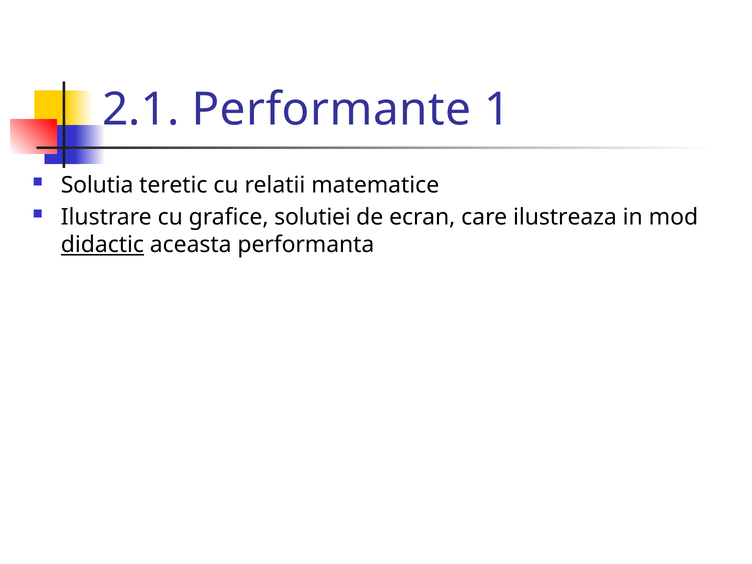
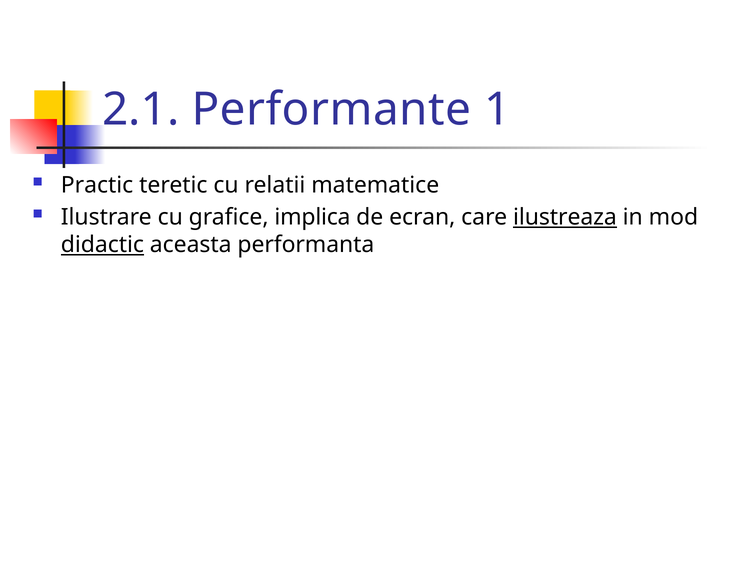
Solutia: Solutia -> Practic
solutiei: solutiei -> implica
ilustreaza underline: none -> present
